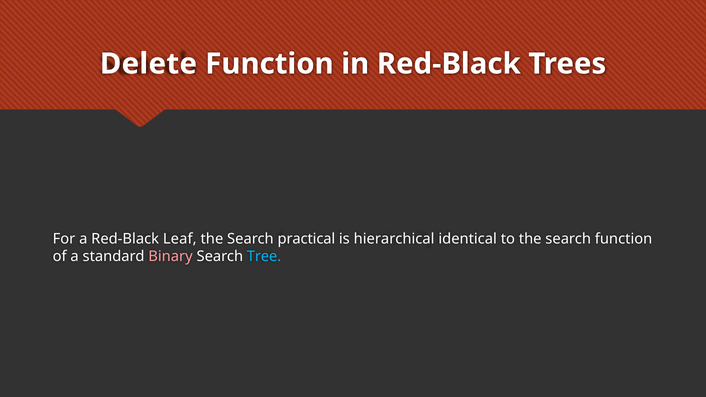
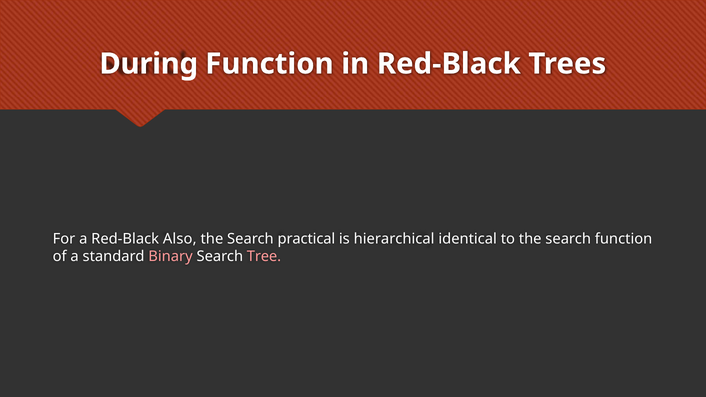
Delete: Delete -> During
Leaf: Leaf -> Also
Tree colour: light blue -> pink
